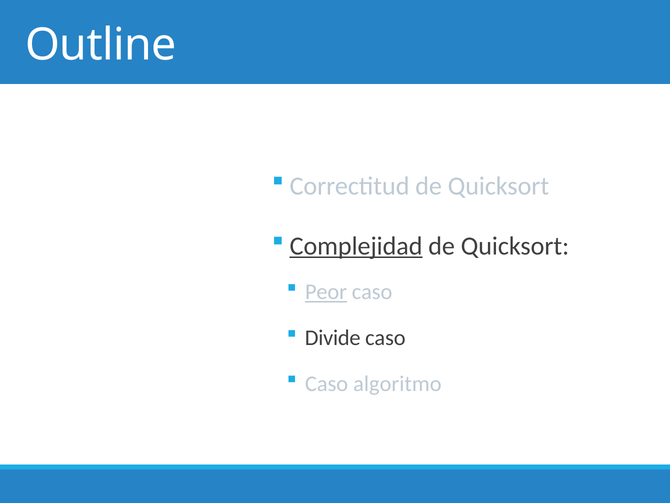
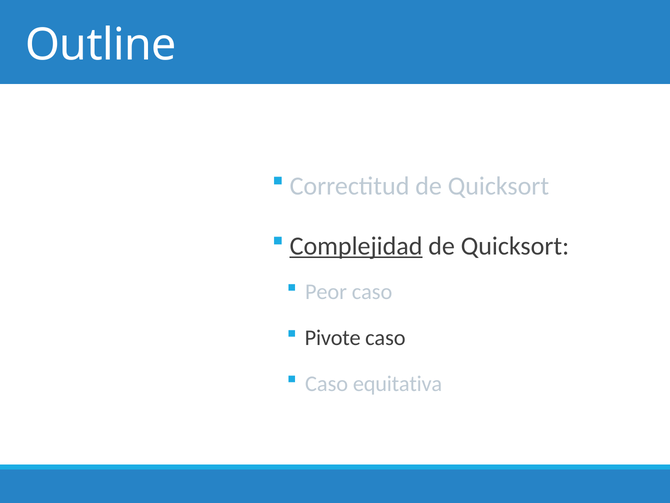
Peor underline: present -> none
Divide: Divide -> Pivote
algoritmo: algoritmo -> equitativa
